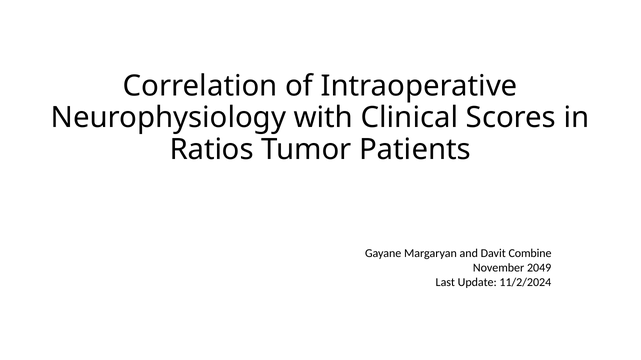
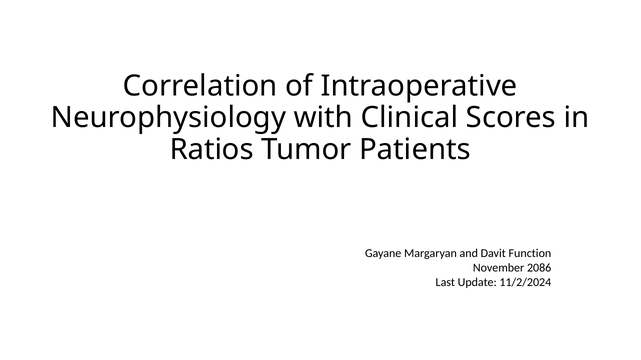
Combine: Combine -> Function
2049: 2049 -> 2086
